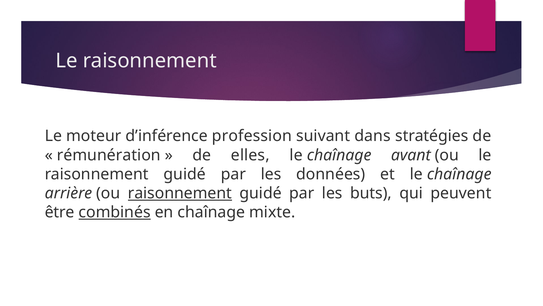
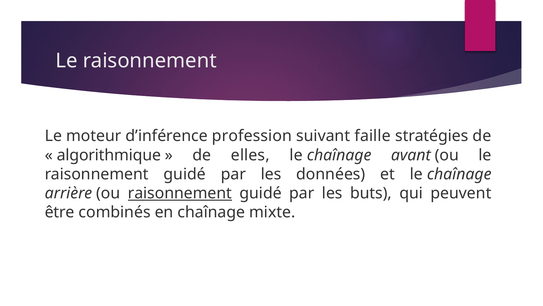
dans: dans -> faille
rémunération: rémunération -> algorithmique
combinés underline: present -> none
